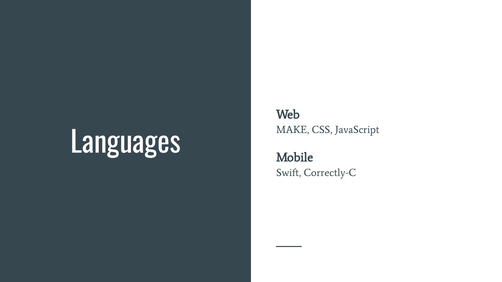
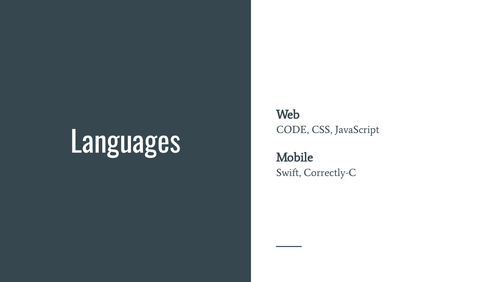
MAKE: MAKE -> CODE
